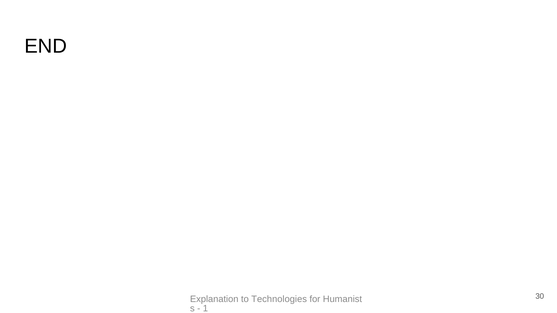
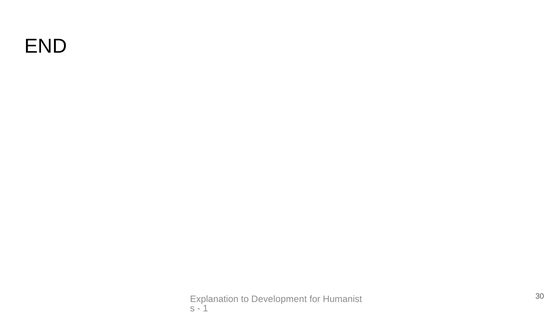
Technologies: Technologies -> Development
